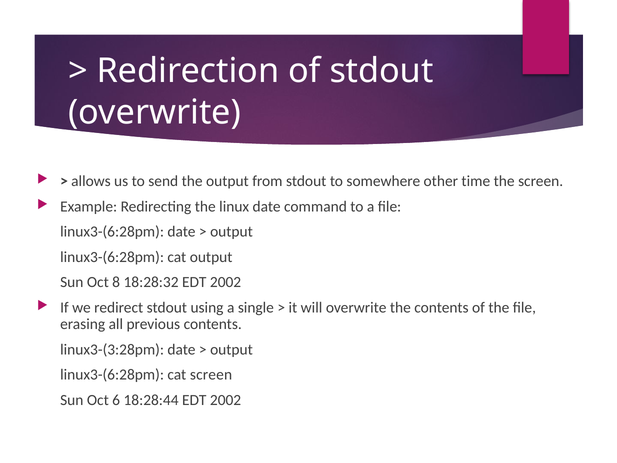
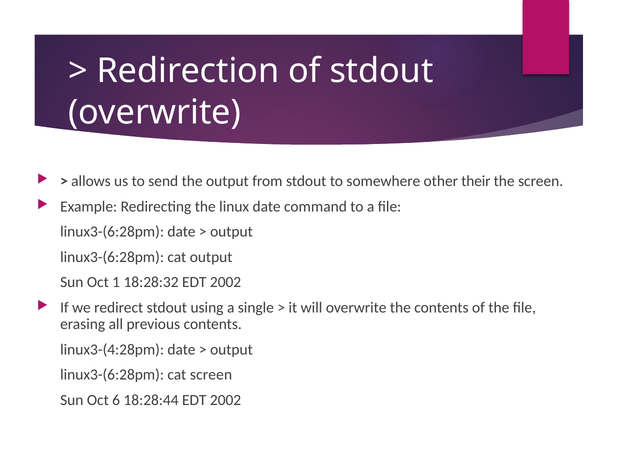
time: time -> their
8: 8 -> 1
linux3-(3:28pm: linux3-(3:28pm -> linux3-(4:28pm
